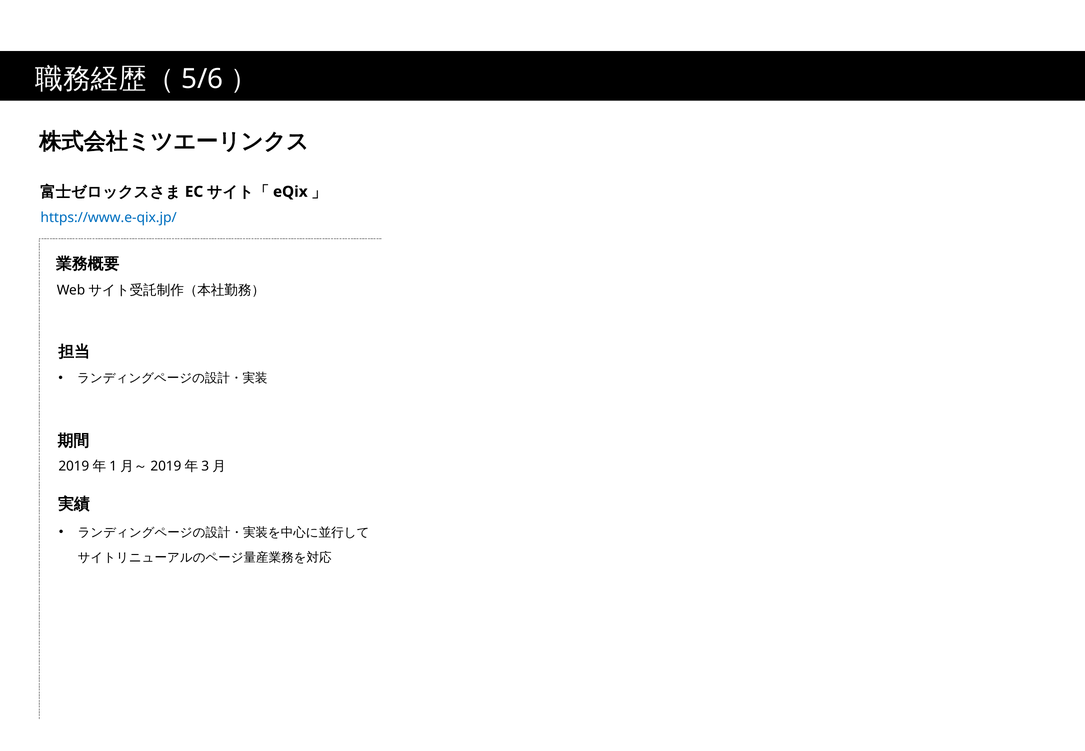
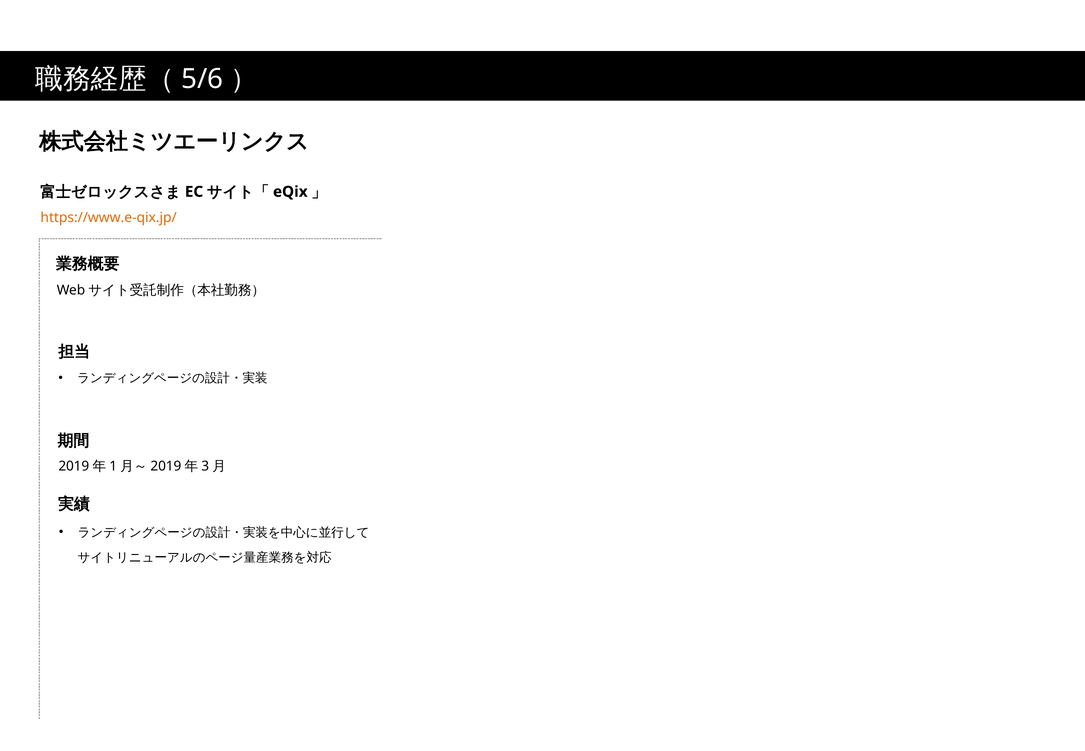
https://www.e-qix.jp/ colour: blue -> orange
